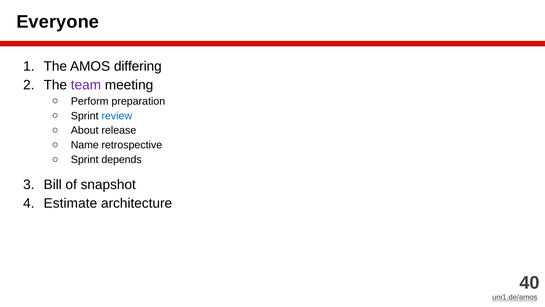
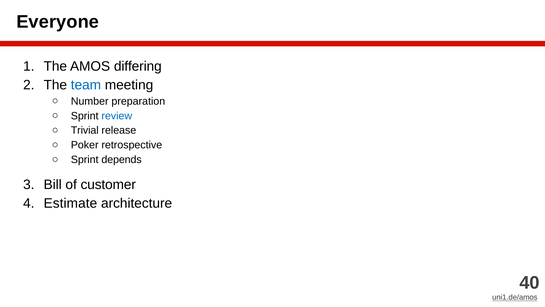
team colour: purple -> blue
Perform: Perform -> Number
About: About -> Trivial
Name: Name -> Poker
snapshot: snapshot -> customer
